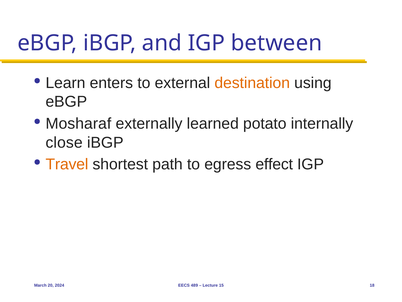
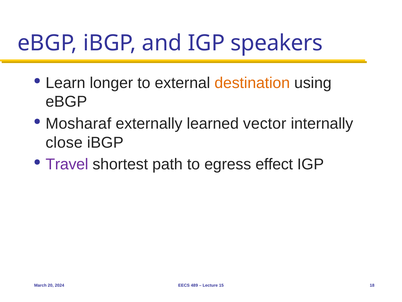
between: between -> speakers
enters: enters -> longer
potato: potato -> vector
Travel colour: orange -> purple
